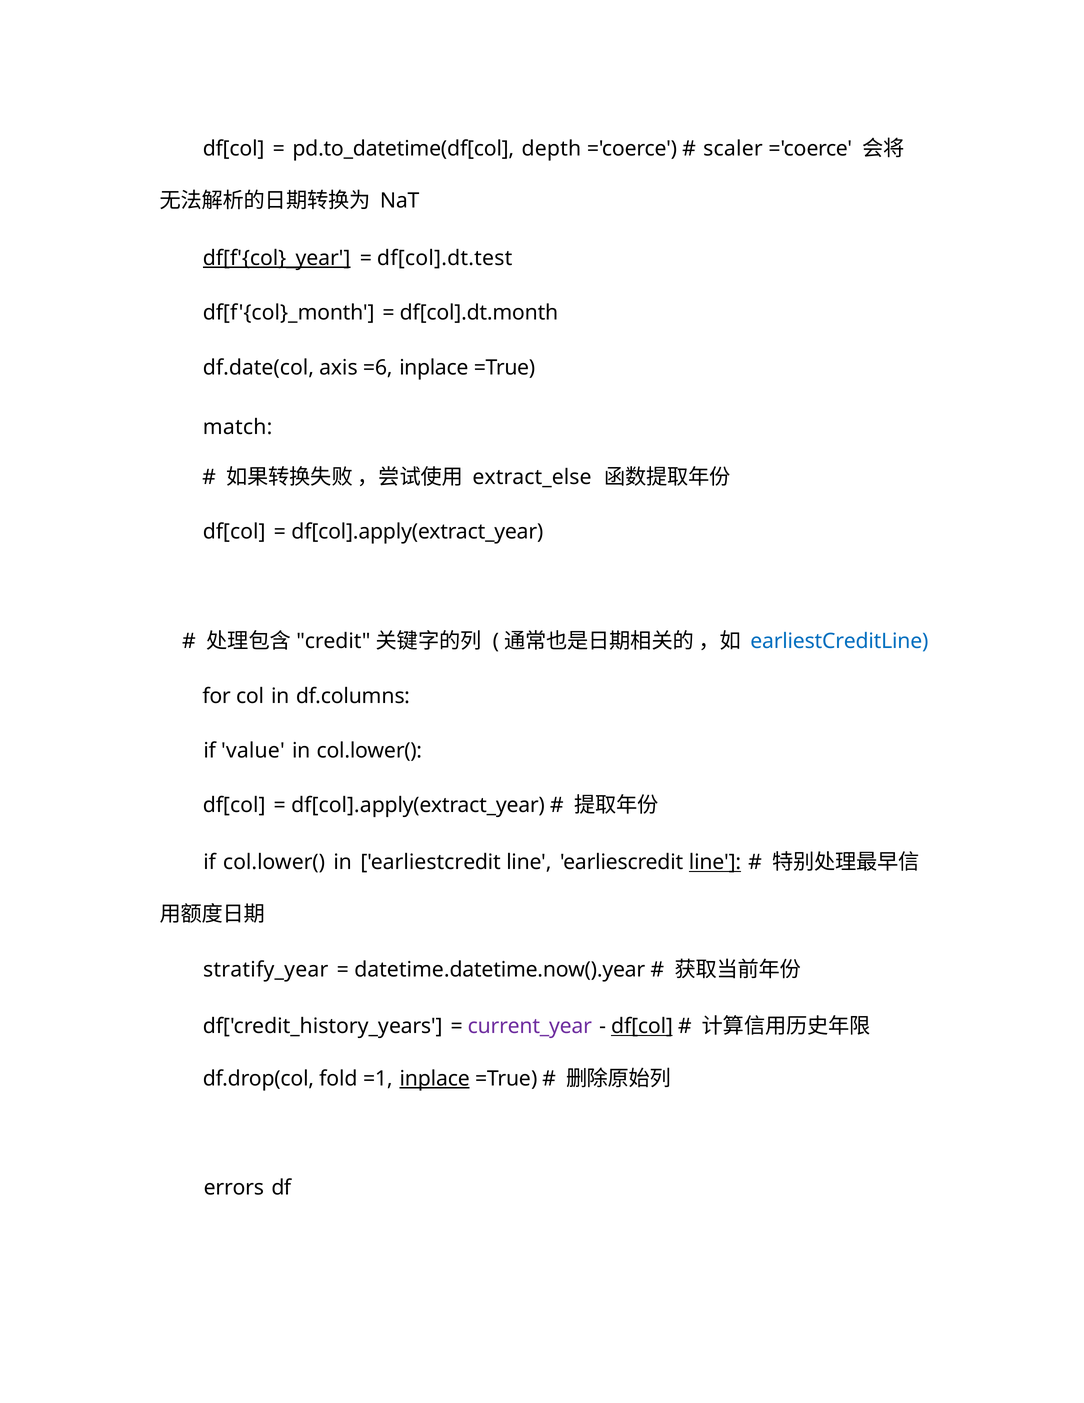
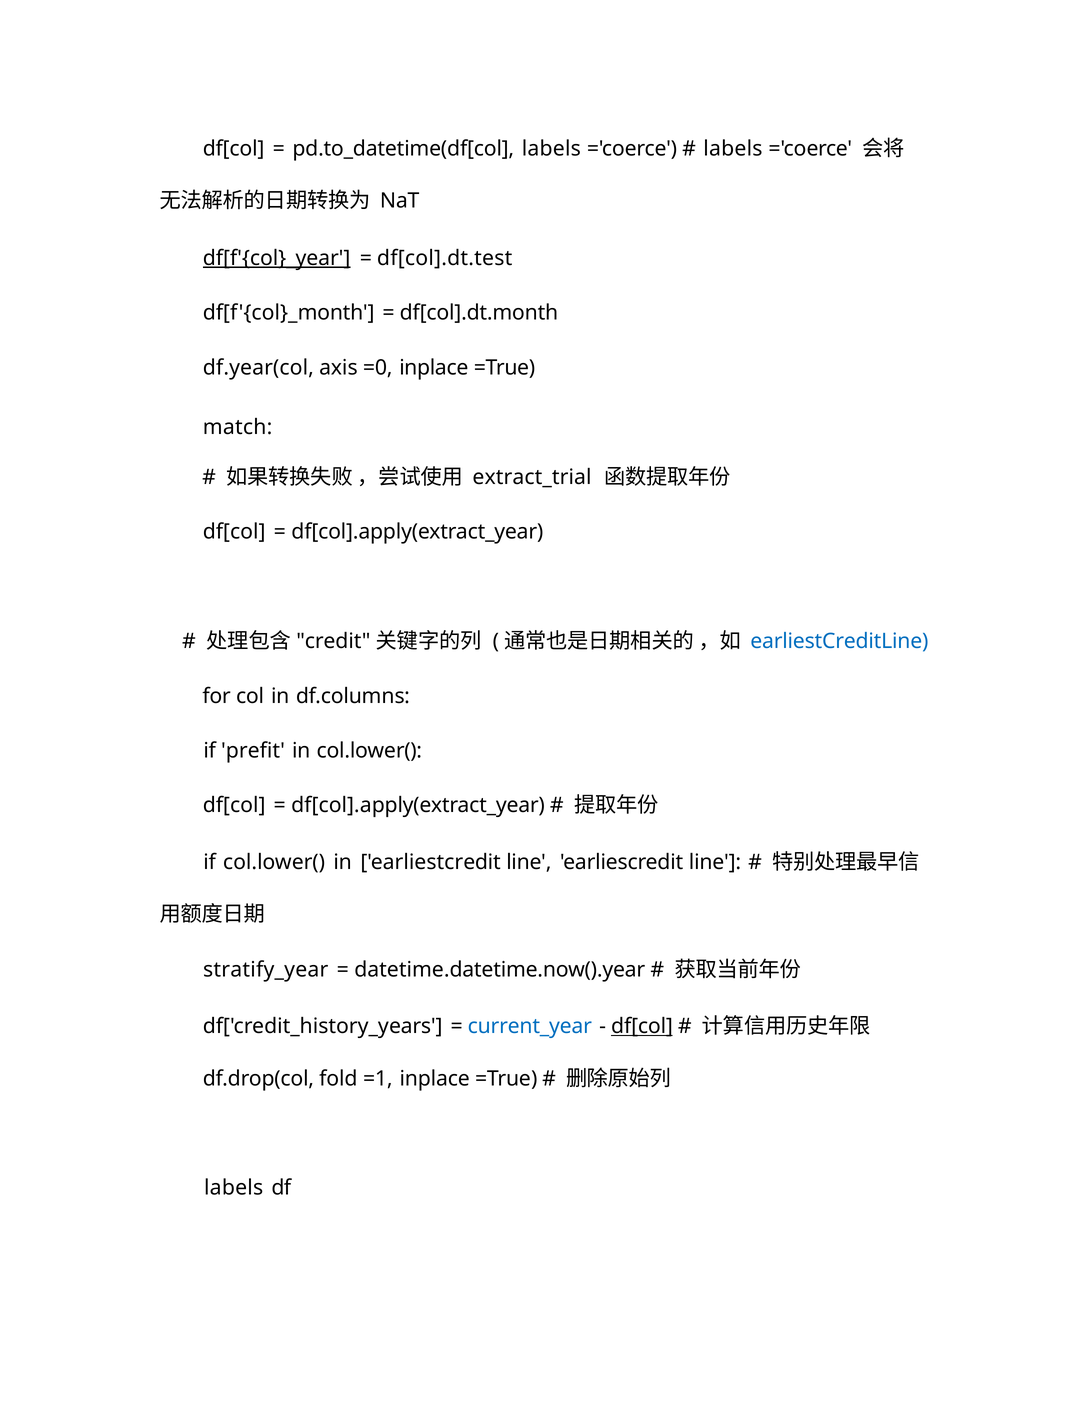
pd.to_datetime(df[col depth: depth -> labels
scaler at (733, 149): scaler -> labels
df.date(col: df.date(col -> df.year(col
=6: =6 -> =0
extract_else: extract_else -> extract_trial
value: value -> prefit
line at (715, 862) underline: present -> none
current_year colour: purple -> blue
inplace at (435, 1079) underline: present -> none
errors at (234, 1188): errors -> labels
